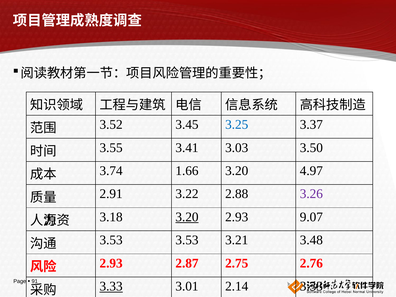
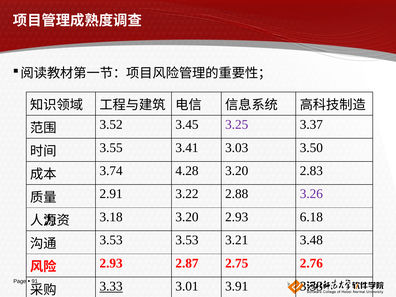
3.25 colour: blue -> purple
1.66: 1.66 -> 4.28
4.97: 4.97 -> 2.83
3.20 at (187, 217) underline: present -> none
9.07: 9.07 -> 6.18
2.14: 2.14 -> 3.91
